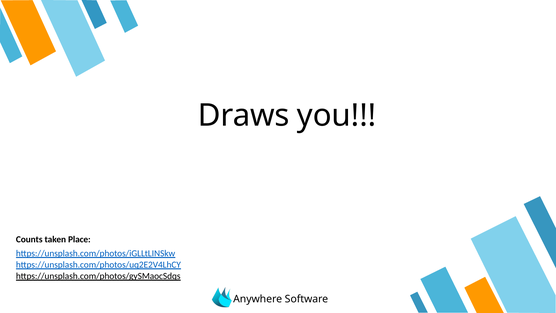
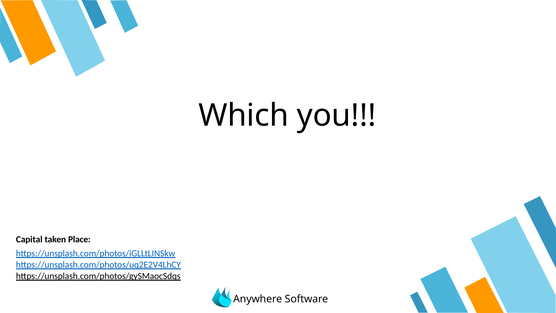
Draws: Draws -> Which
Counts: Counts -> Capital
